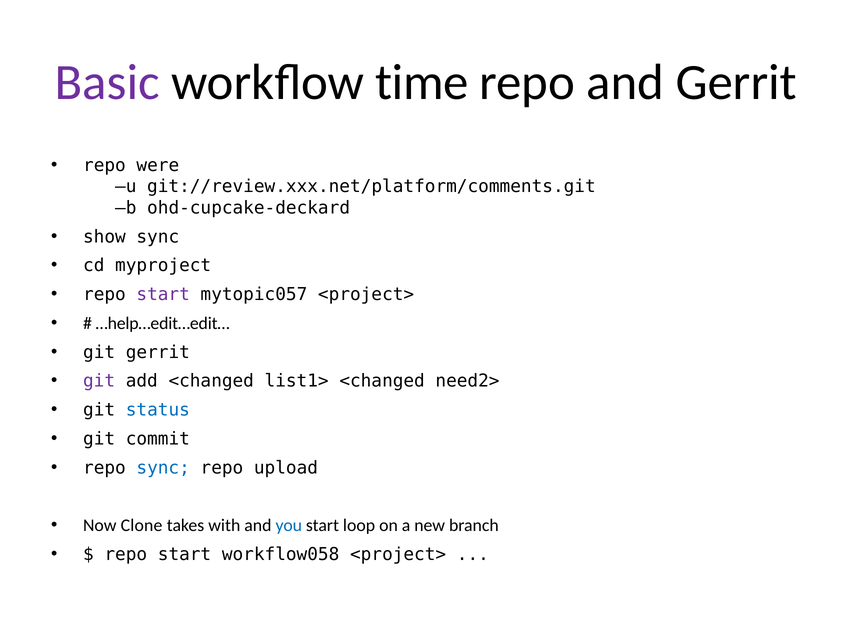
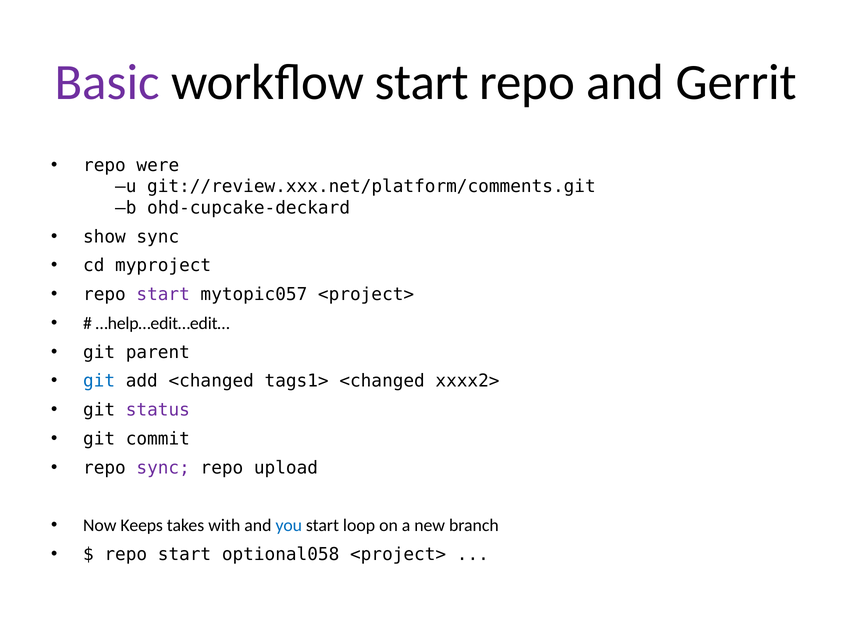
workflow time: time -> start
git gerrit: gerrit -> parent
git at (99, 381) colour: purple -> blue
list1>: list1> -> tags1>
need2>: need2> -> xxxx2>
status colour: blue -> purple
sync at (163, 468) colour: blue -> purple
Clone: Clone -> Keeps
workflow058: workflow058 -> optional058
